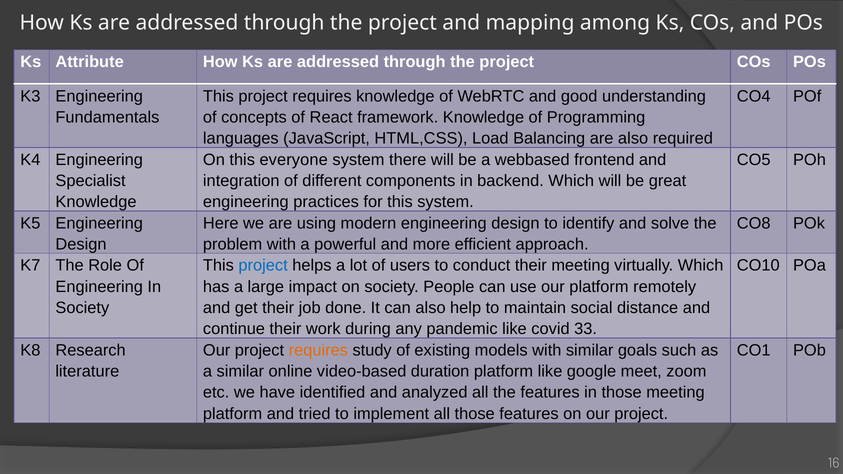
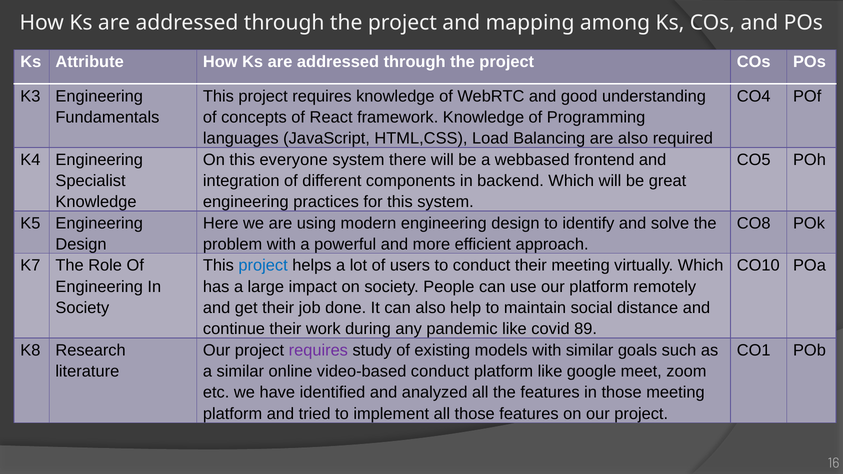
33: 33 -> 89
requires at (318, 350) colour: orange -> purple
video-based duration: duration -> conduct
